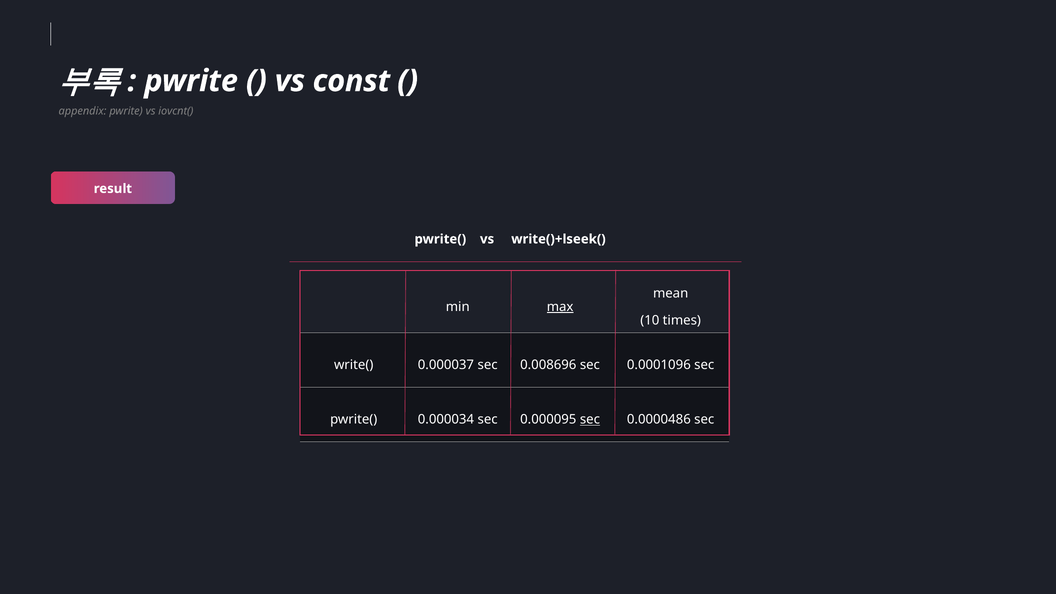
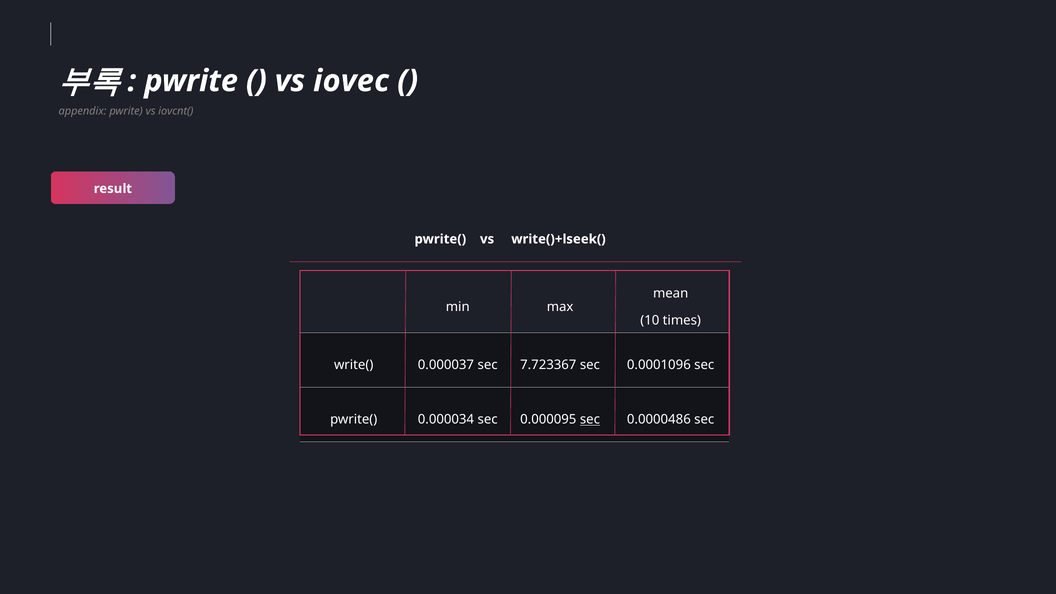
const: const -> iovec
max underline: present -> none
0.008696: 0.008696 -> 7.723367
